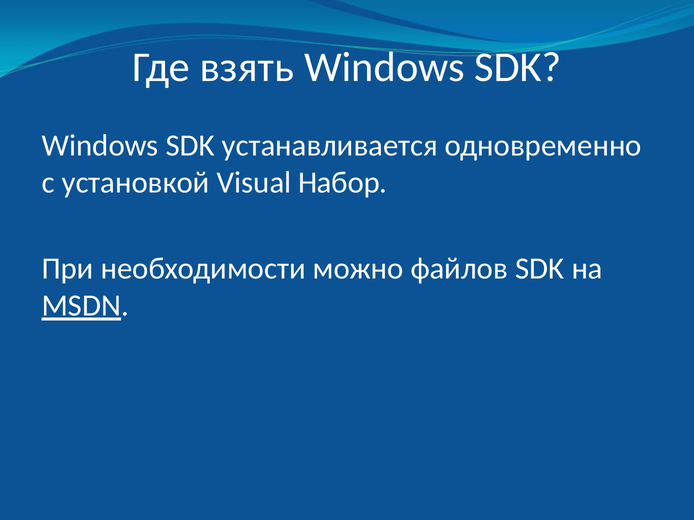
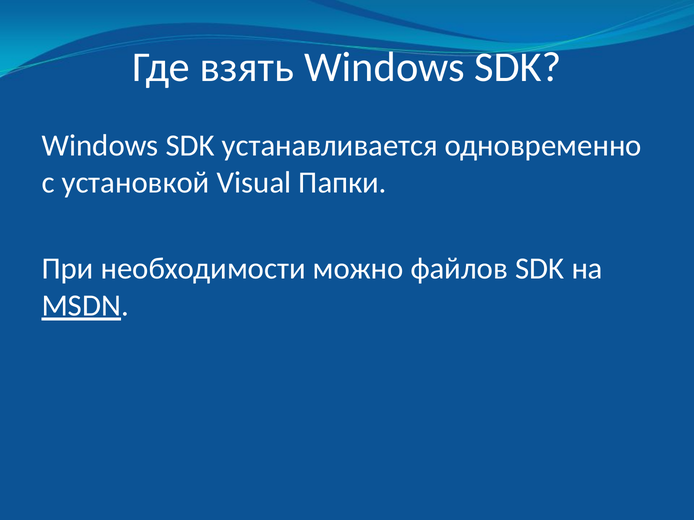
Набор: Набор -> Папки
